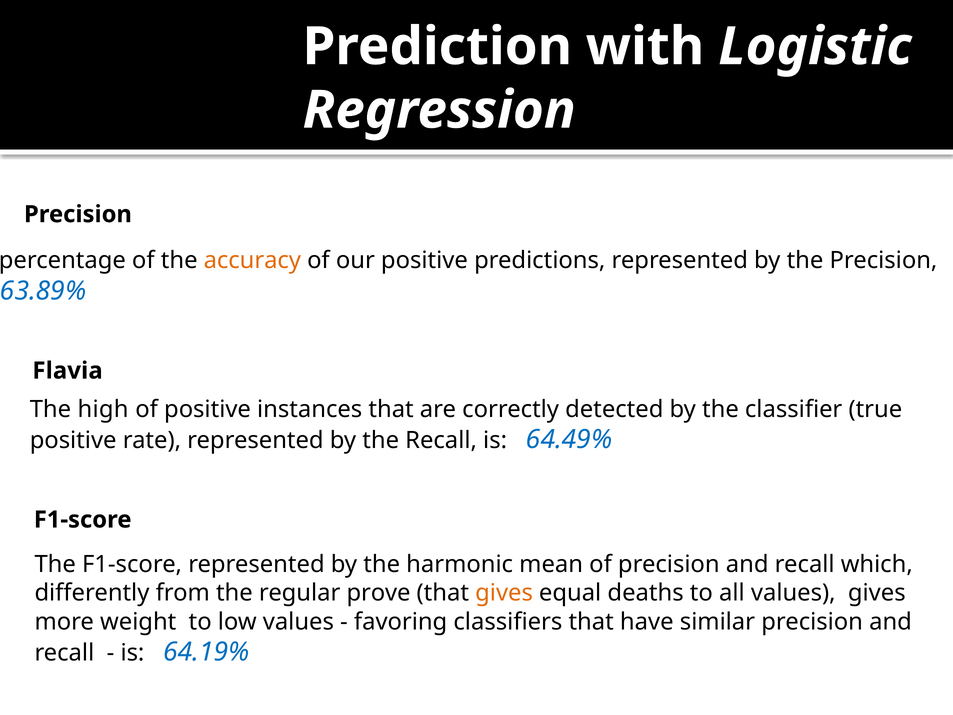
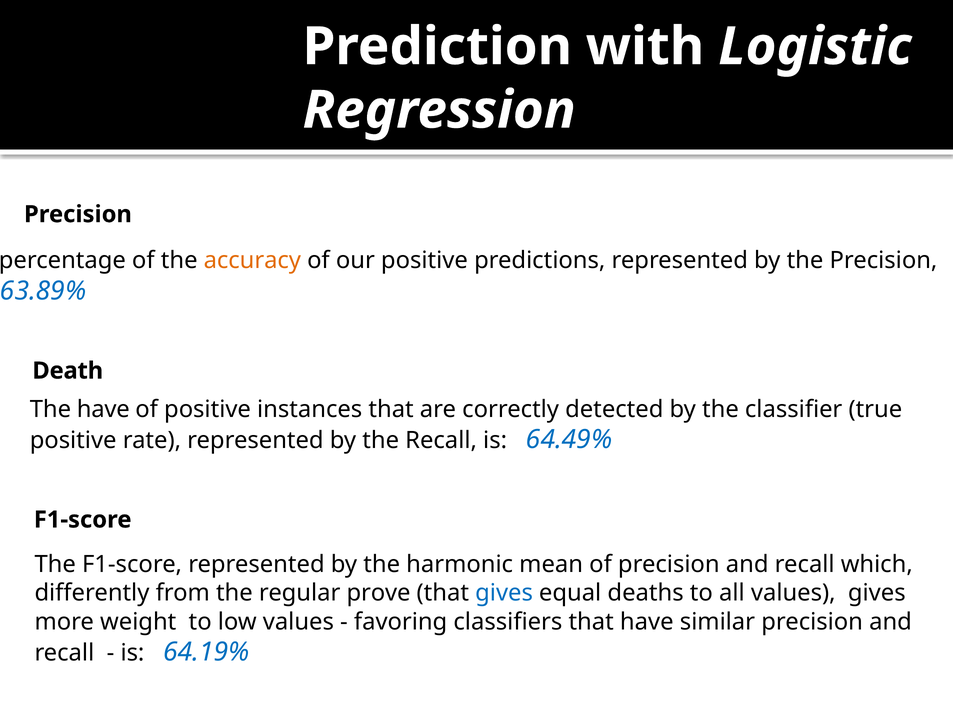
Flavia: Flavia -> Death
The high: high -> have
gives at (504, 593) colour: orange -> blue
